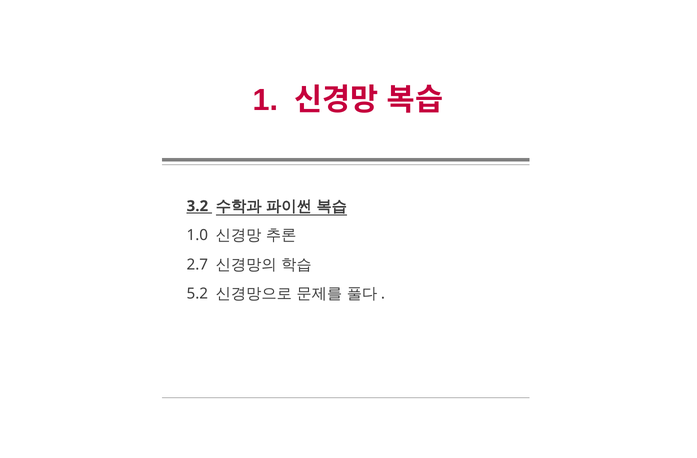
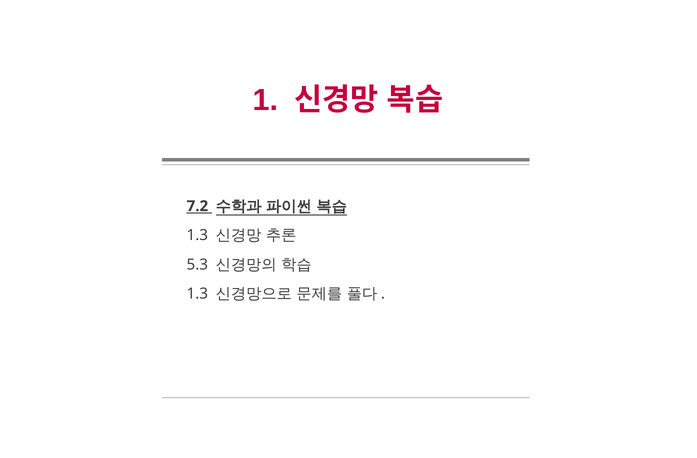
3.2: 3.2 -> 7.2
1.0 at (197, 235): 1.0 -> 1.3
2.7: 2.7 -> 5.3
5.2 at (197, 294): 5.2 -> 1.3
